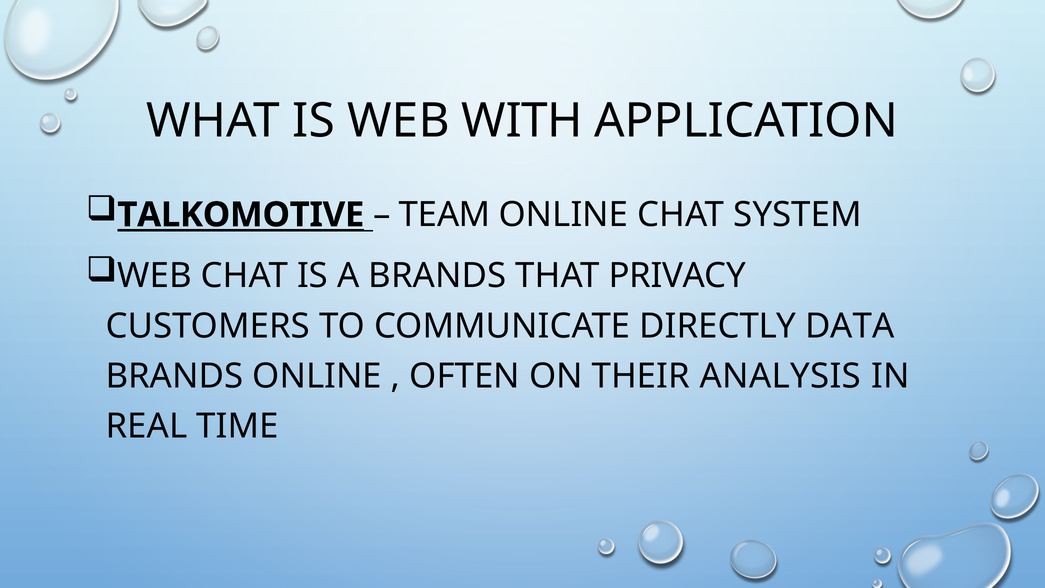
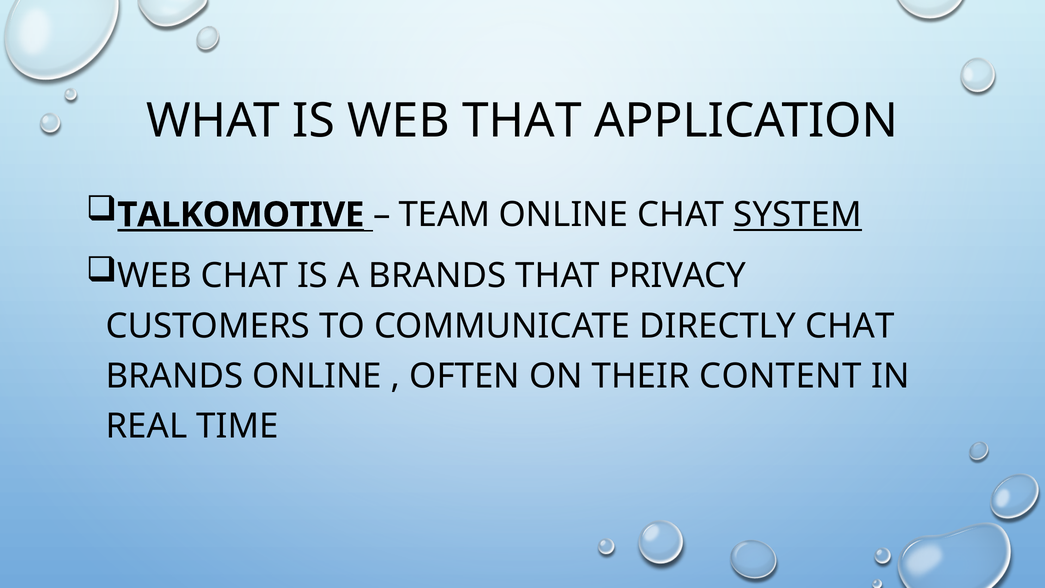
WEB WITH: WITH -> THAT
SYSTEM underline: none -> present
DIRECTLY DATA: DATA -> CHAT
ANALYSIS: ANALYSIS -> CONTENT
